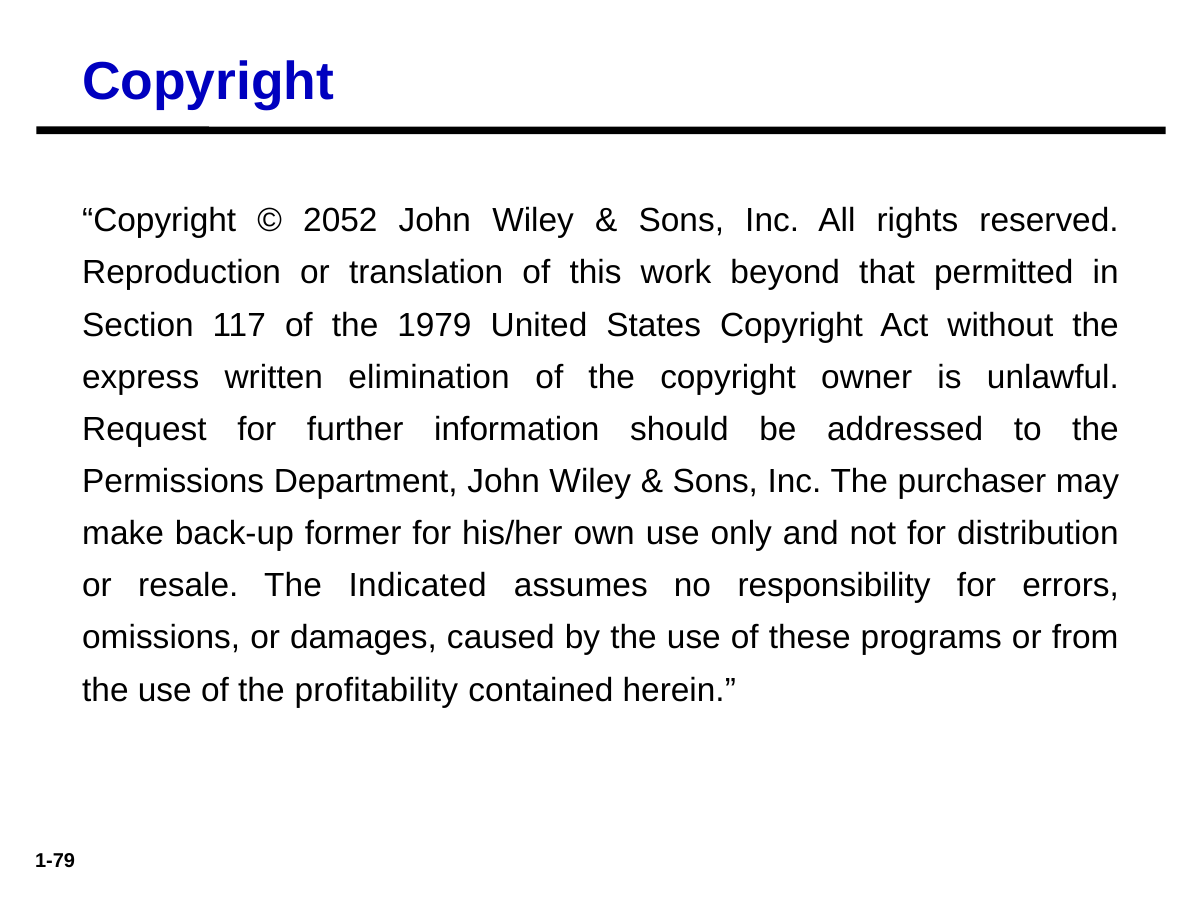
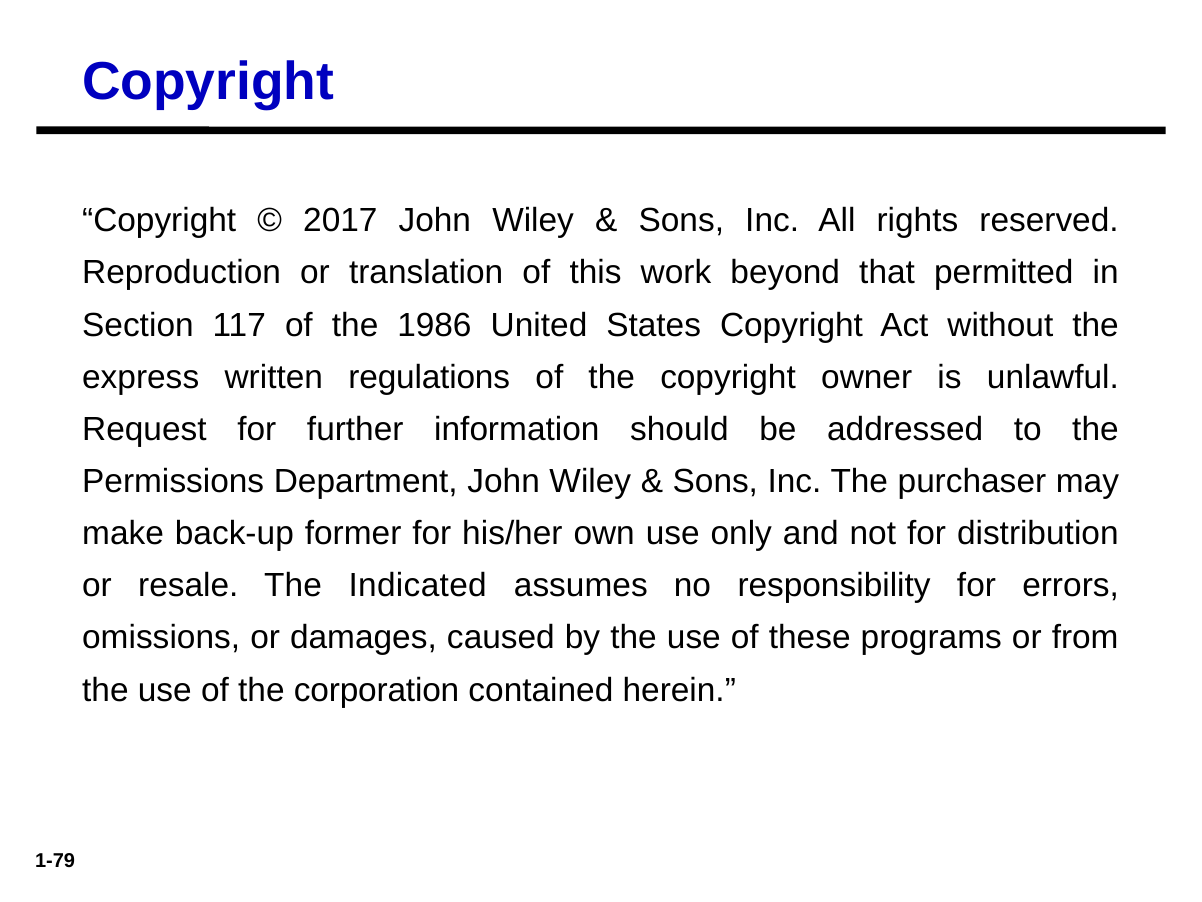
2052: 2052 -> 2017
1979: 1979 -> 1986
elimination: elimination -> regulations
profitability: profitability -> corporation
